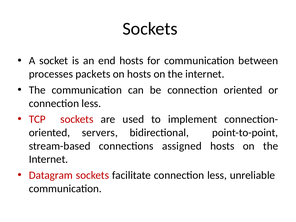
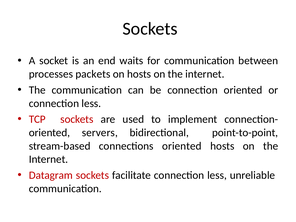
end hosts: hosts -> waits
connections assigned: assigned -> oriented
